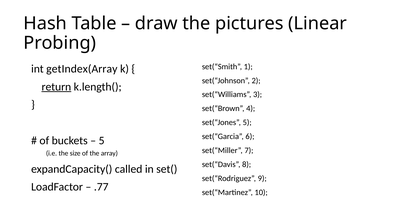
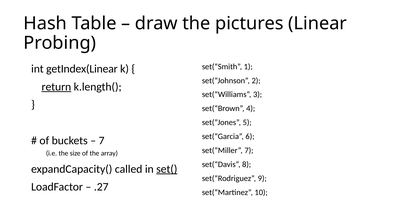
getIndex(Array: getIndex(Array -> getIndex(Linear
5 at (102, 141): 5 -> 7
set( underline: none -> present
.77: .77 -> .27
